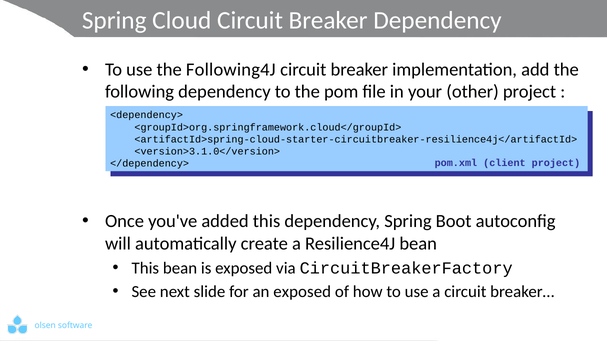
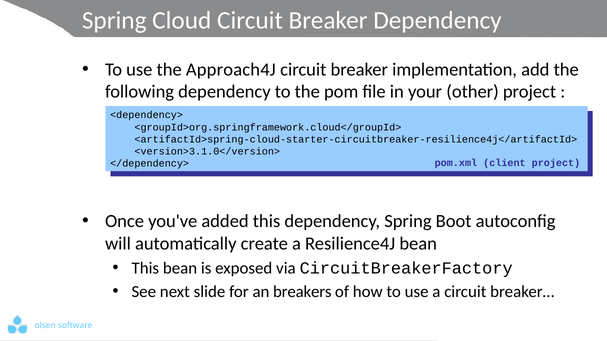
Following4J: Following4J -> Approach4J
an exposed: exposed -> breakers
